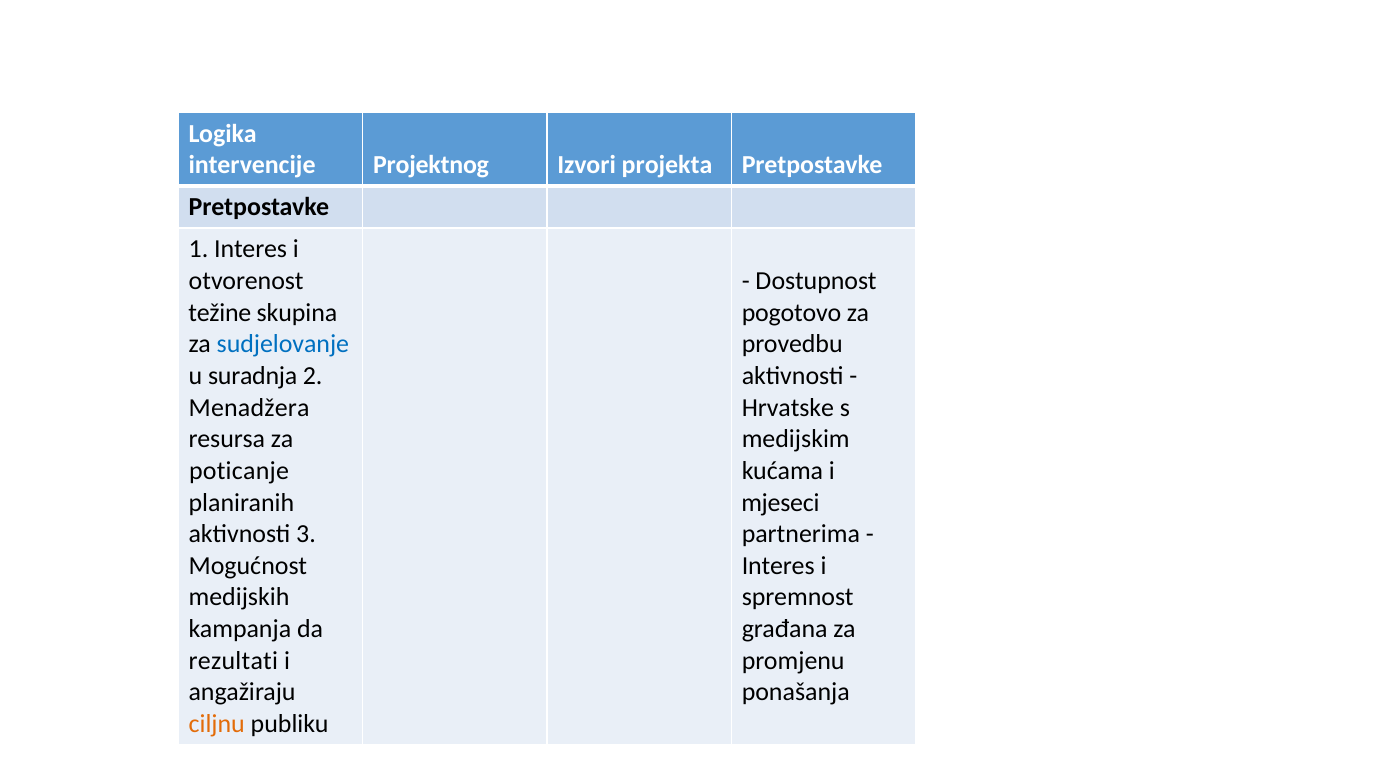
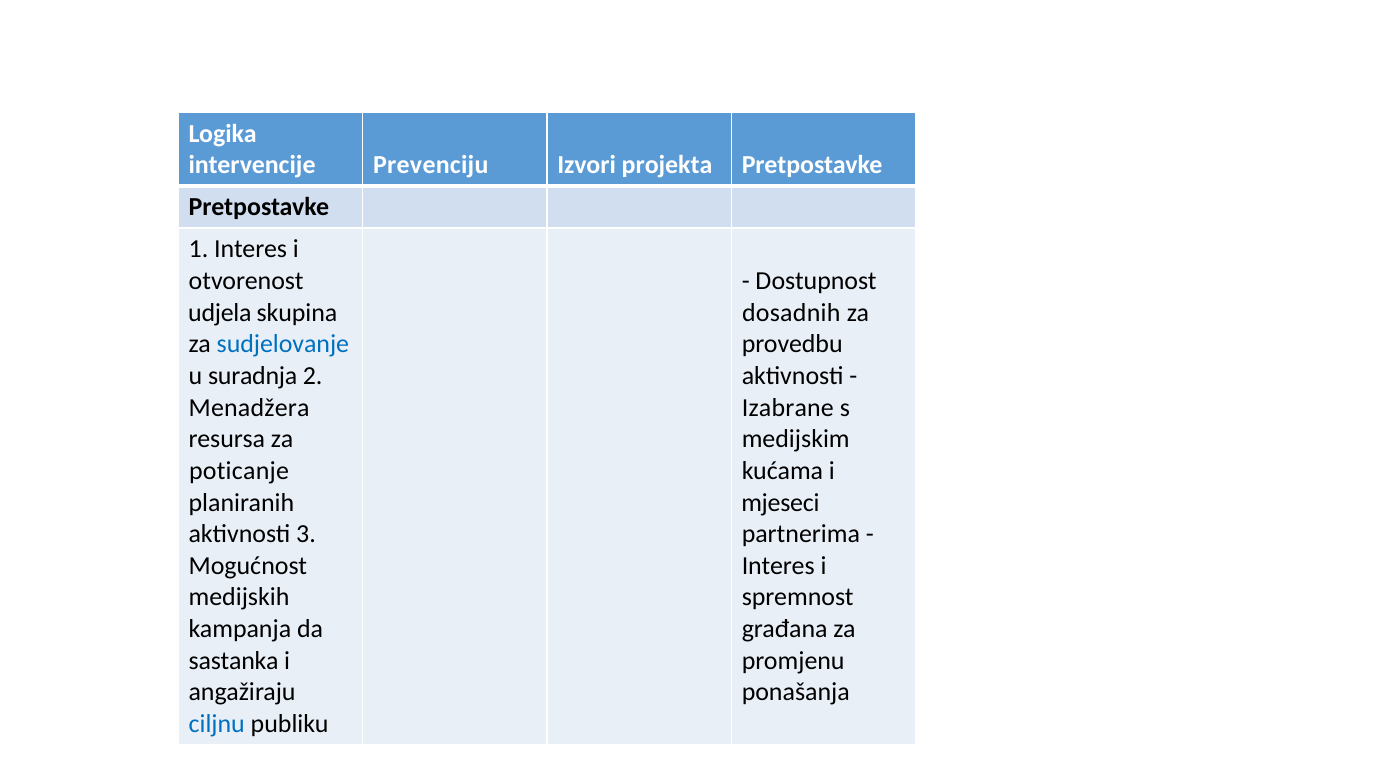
Projektnog: Projektnog -> Prevenciju
težine: težine -> udjela
pogotovo: pogotovo -> dosadnih
Hrvatske: Hrvatske -> Izabrane
rezultati: rezultati -> sastanka
ciljnu colour: orange -> blue
